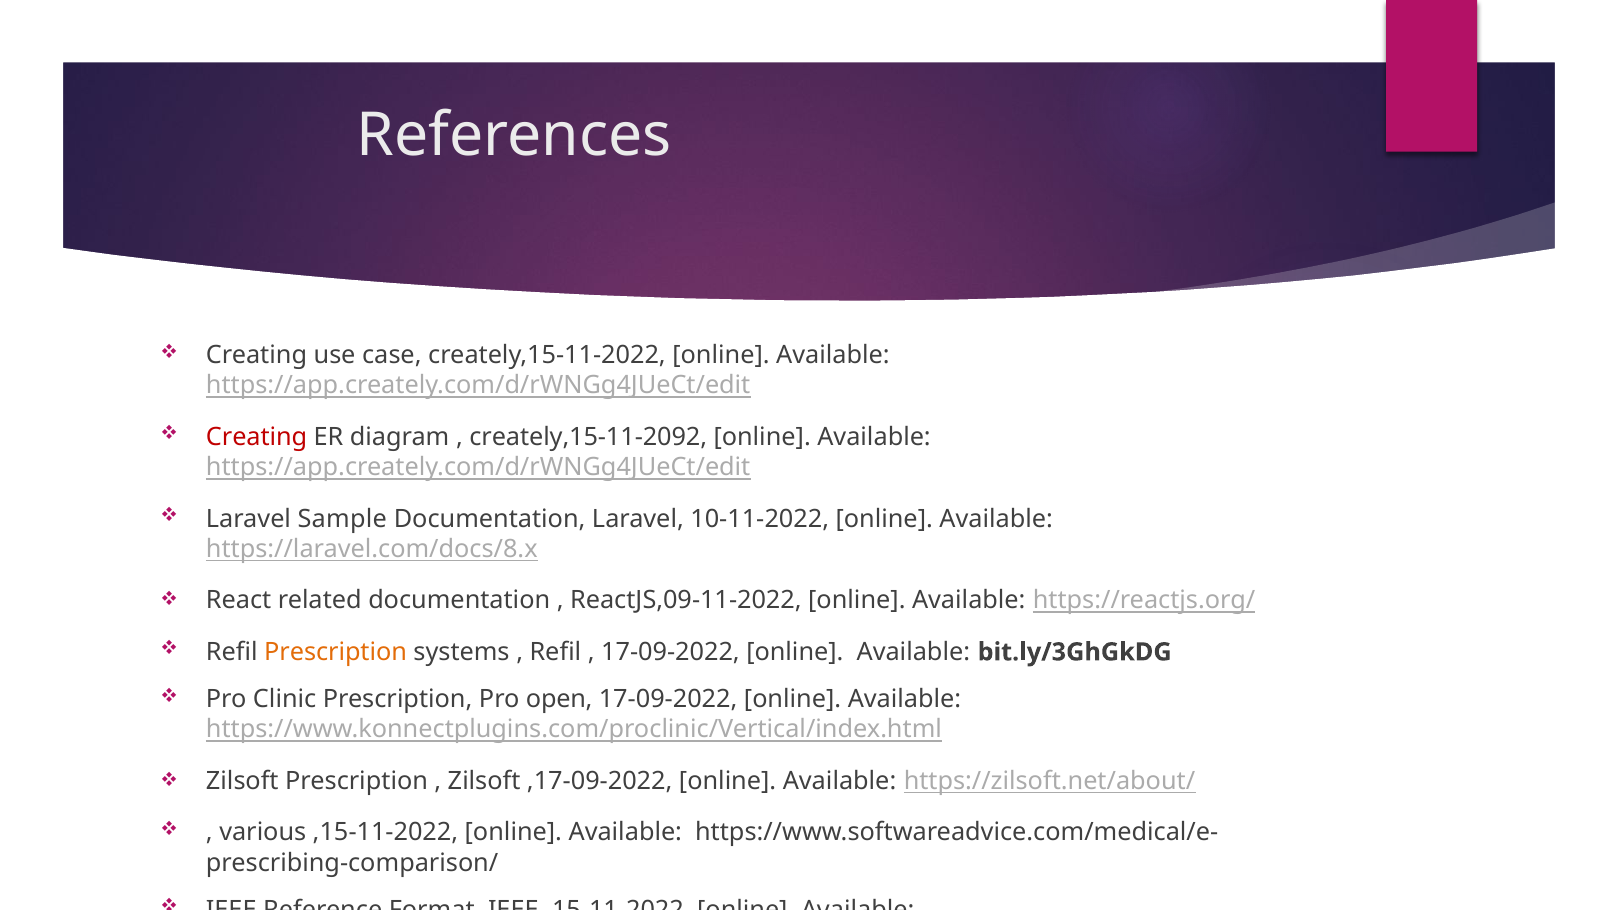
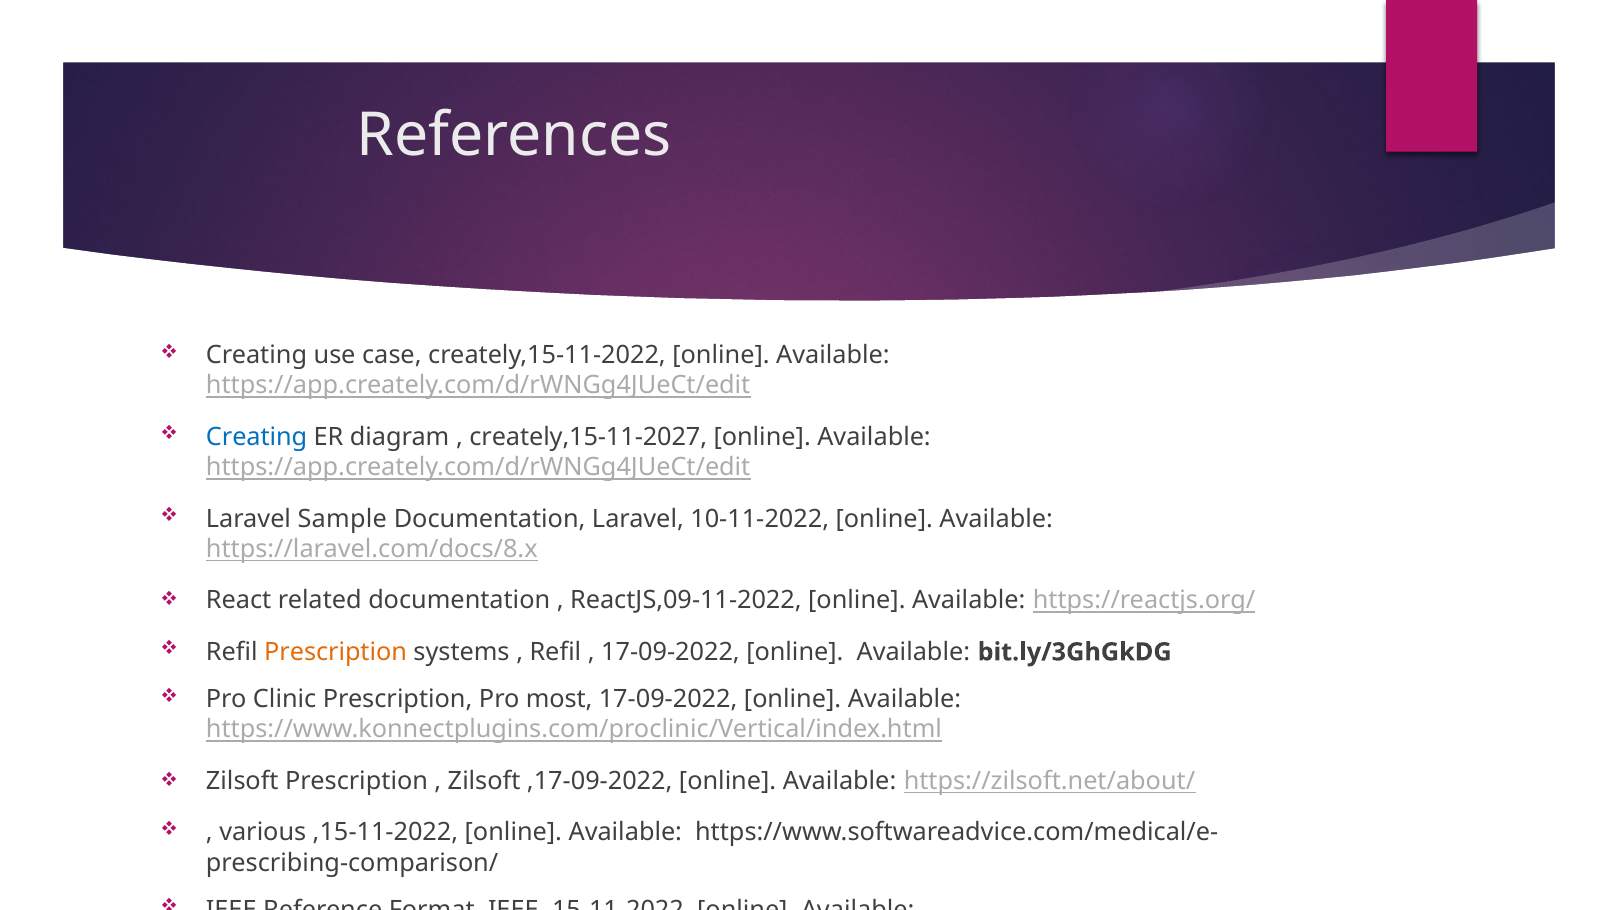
Creating at (257, 437) colour: red -> blue
creately,15-11-2092: creately,15-11-2092 -> creately,15-11-2027
open: open -> most
